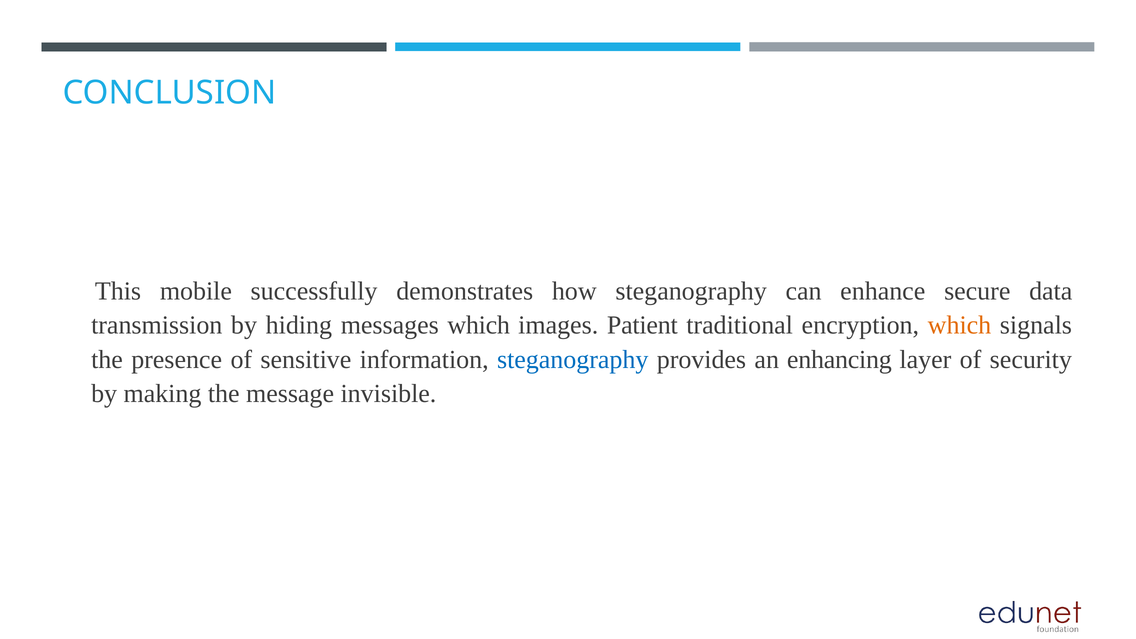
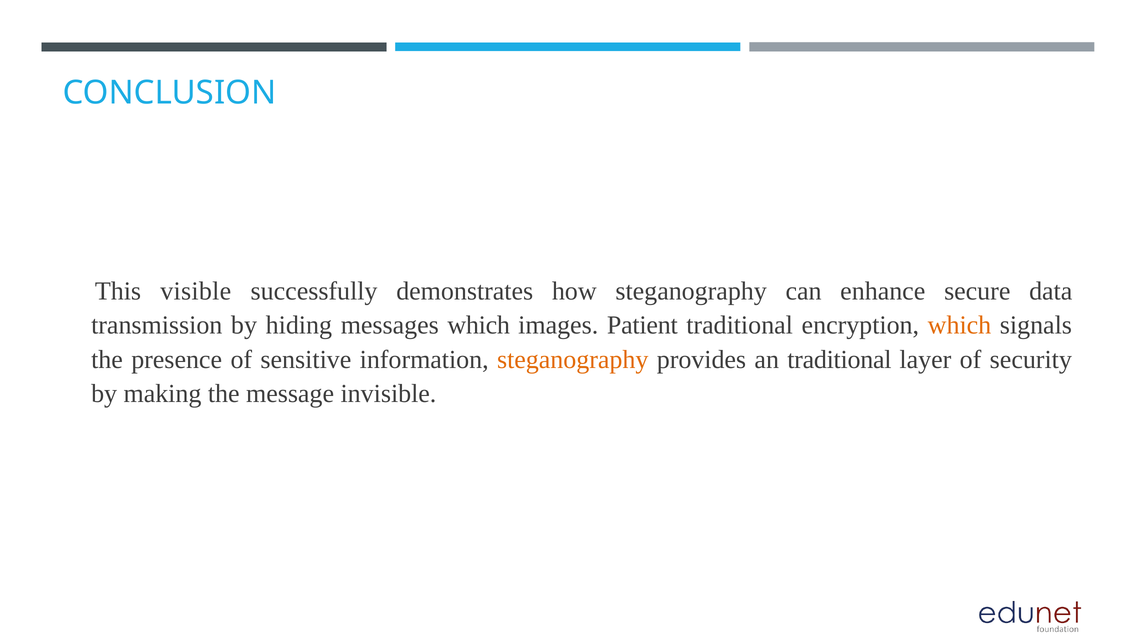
mobile: mobile -> visible
steganography at (573, 360) colour: blue -> orange
an enhancing: enhancing -> traditional
